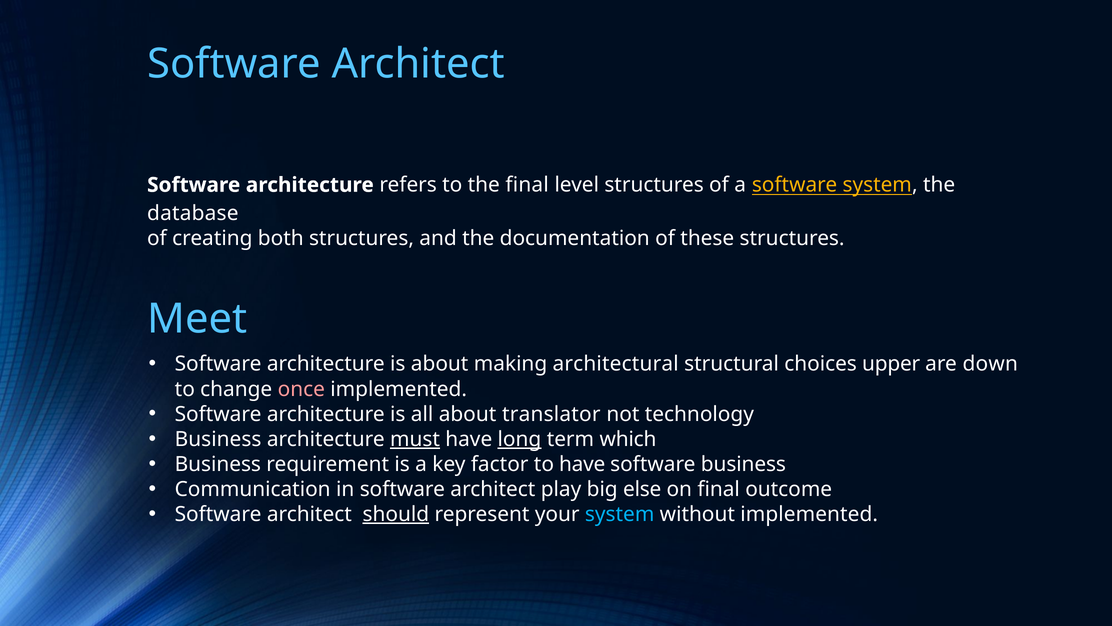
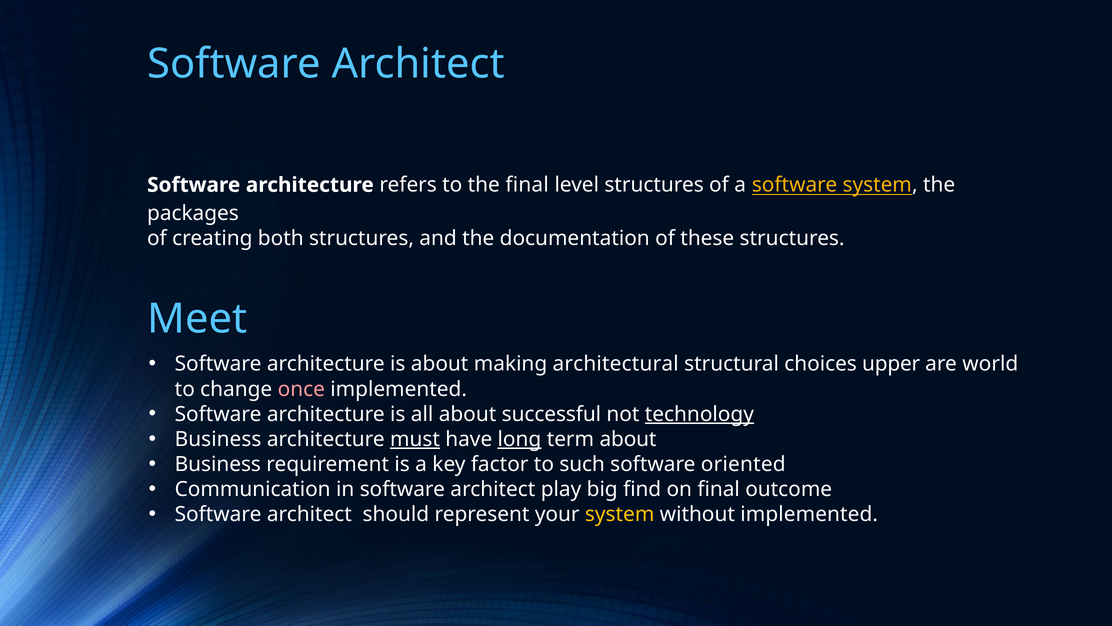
database: database -> packages
down: down -> world
translator: translator -> successful
technology underline: none -> present
term which: which -> about
to have: have -> such
software business: business -> oriented
else: else -> find
should underline: present -> none
system at (620, 514) colour: light blue -> yellow
